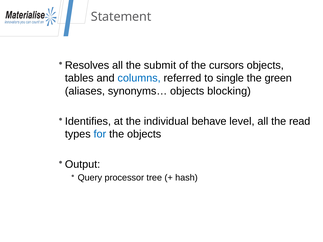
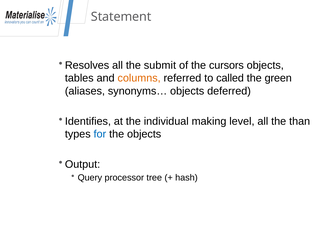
columns colour: blue -> orange
single: single -> called
blocking: blocking -> deferred
behave: behave -> making
read: read -> than
